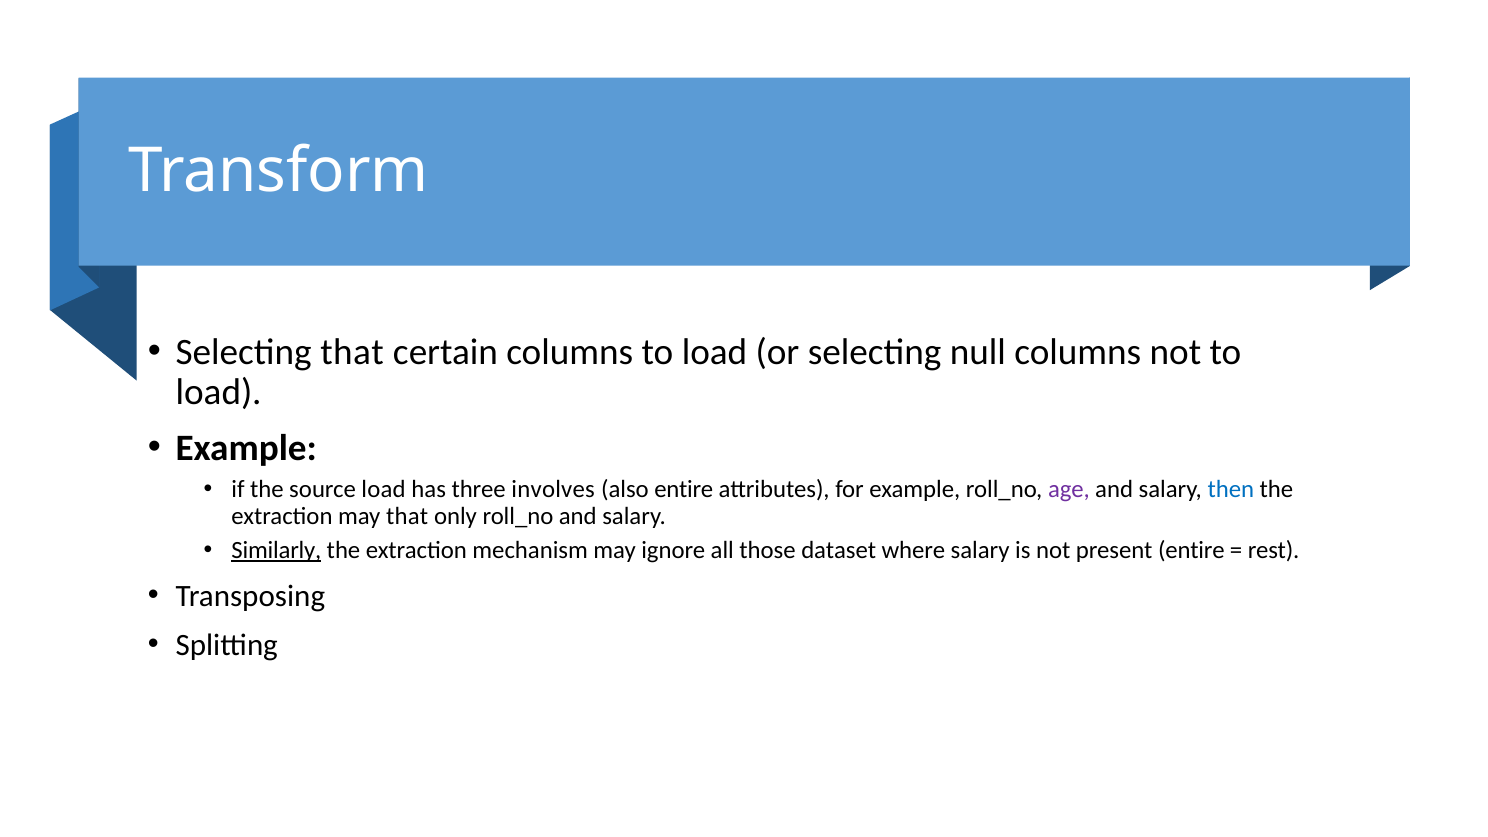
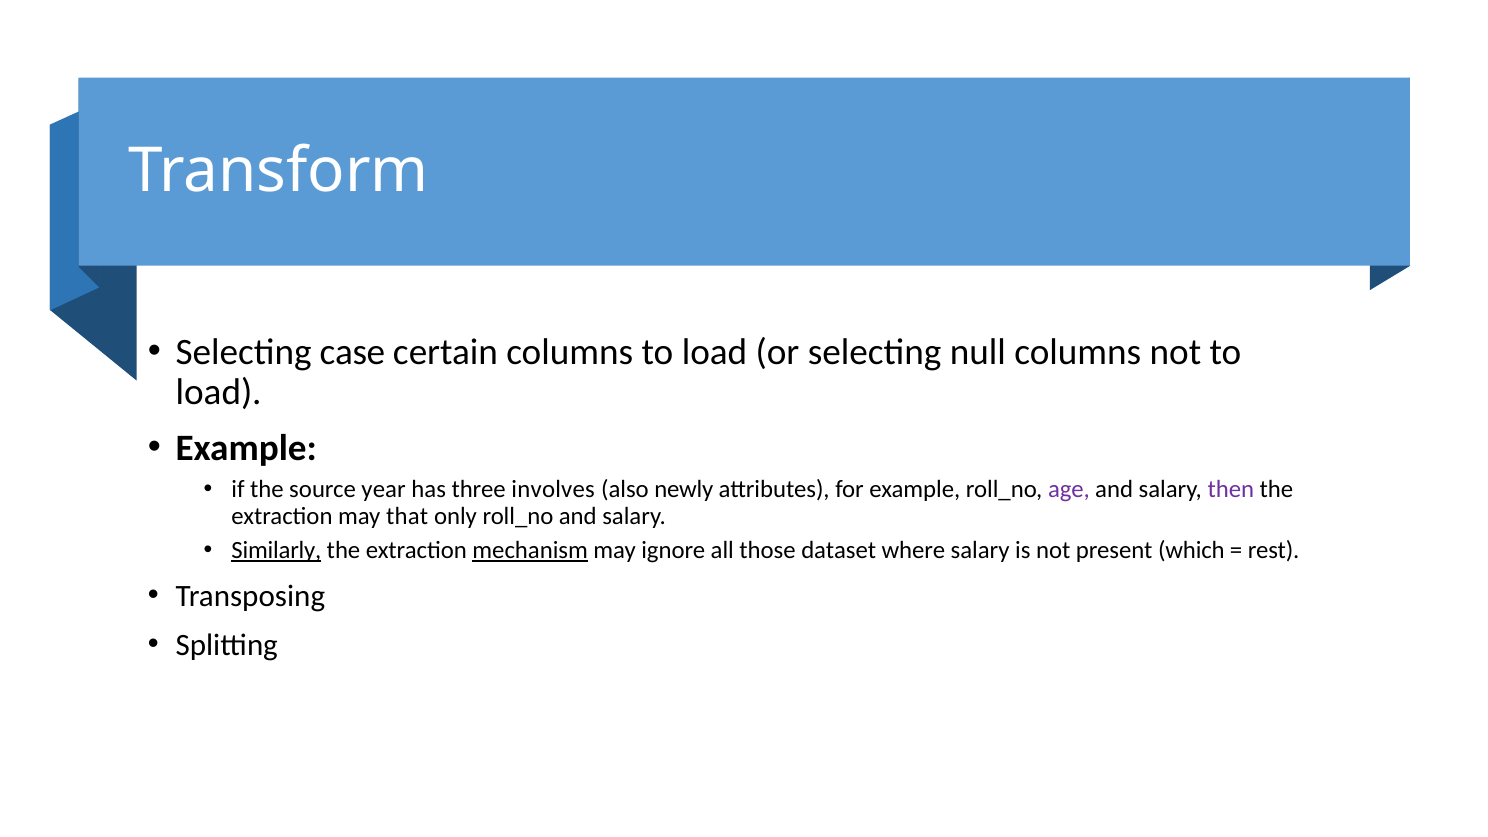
Selecting that: that -> case
source load: load -> year
also entire: entire -> newly
then colour: blue -> purple
mechanism underline: none -> present
present entire: entire -> which
